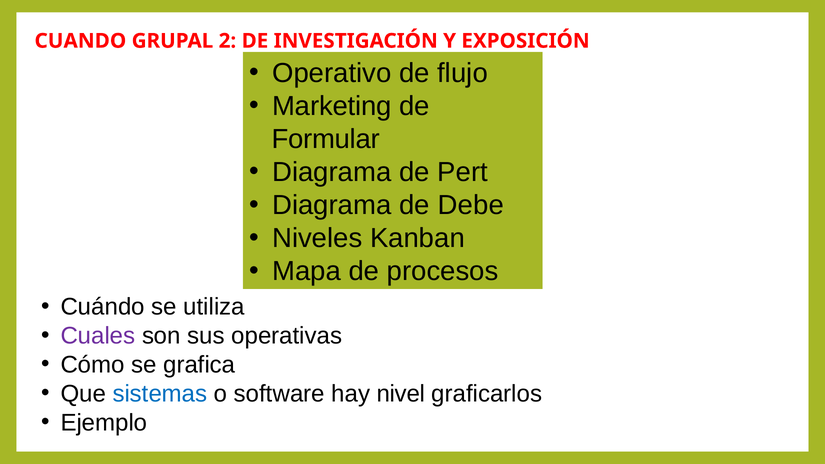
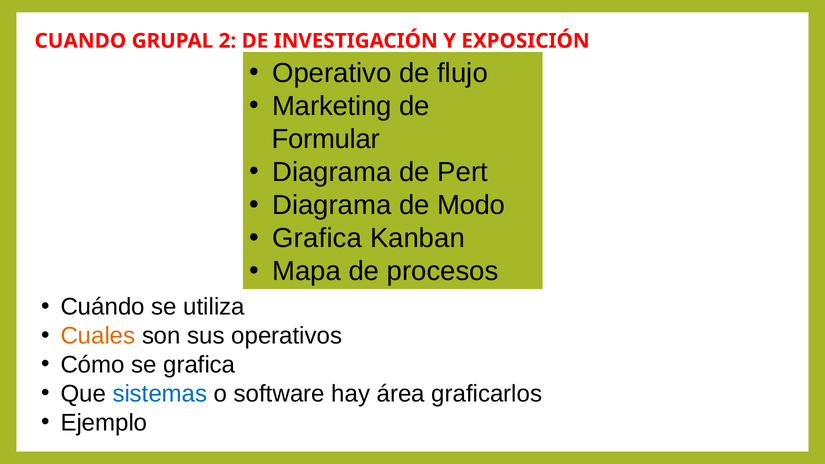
Debe: Debe -> Modo
Niveles at (317, 238): Niveles -> Grafica
Cuales colour: purple -> orange
operativas: operativas -> operativos
nivel: nivel -> área
